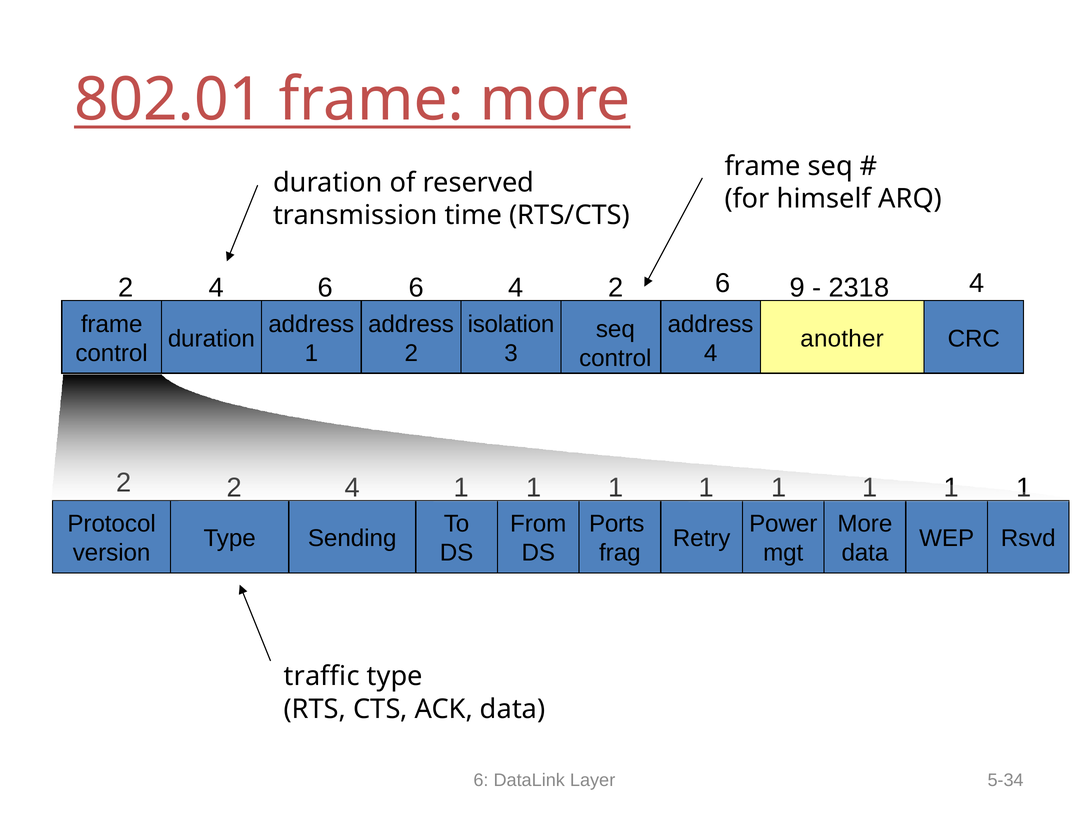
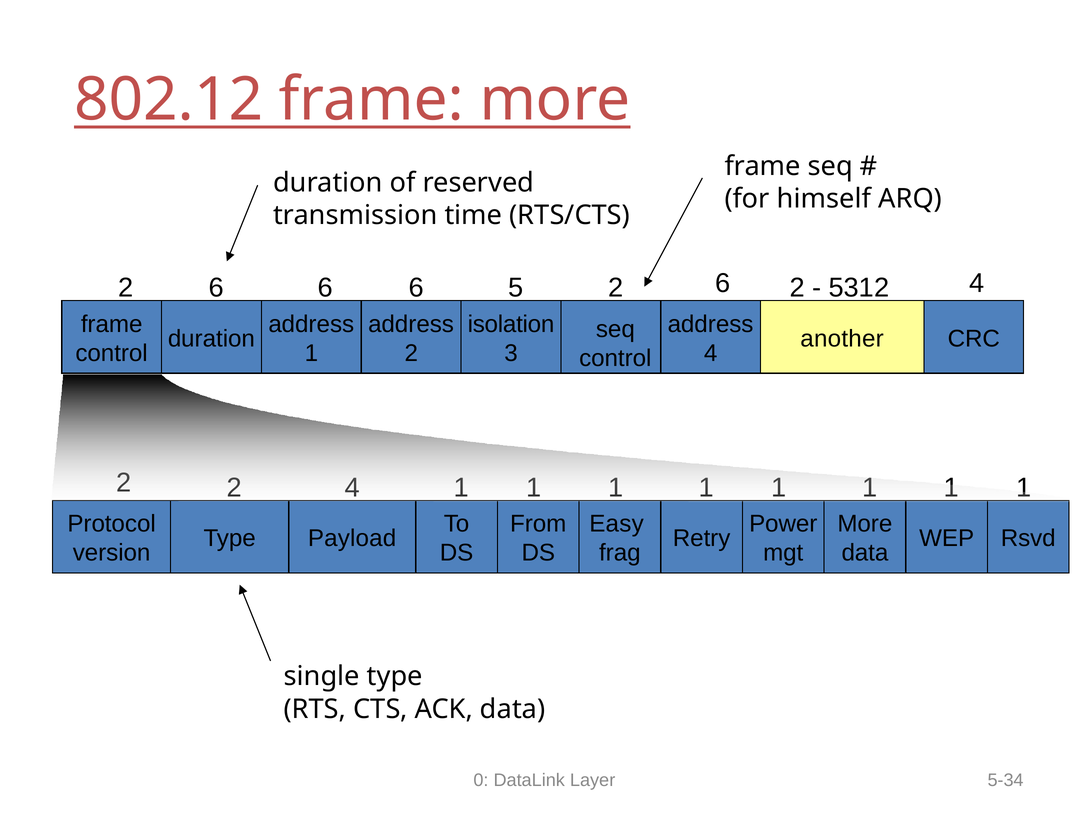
802.01: 802.01 -> 802.12
4 at (216, 288): 4 -> 6
6 4: 4 -> 5
6 9: 9 -> 2
2318: 2318 -> 5312
Ports: Ports -> Easy
Sending: Sending -> Payload
traffic: traffic -> single
6 at (481, 780): 6 -> 0
